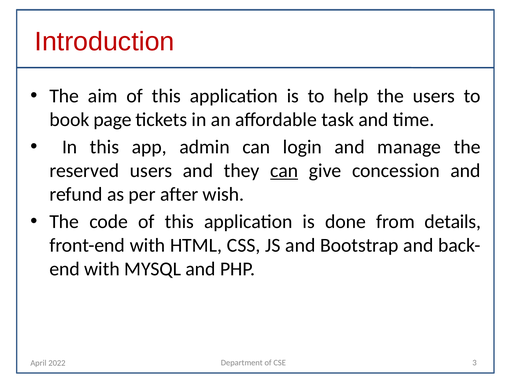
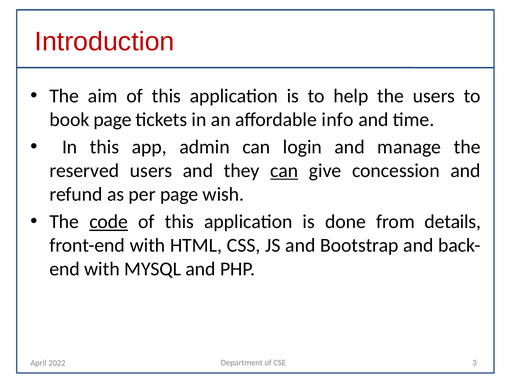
task: task -> info
per after: after -> page
code underline: none -> present
